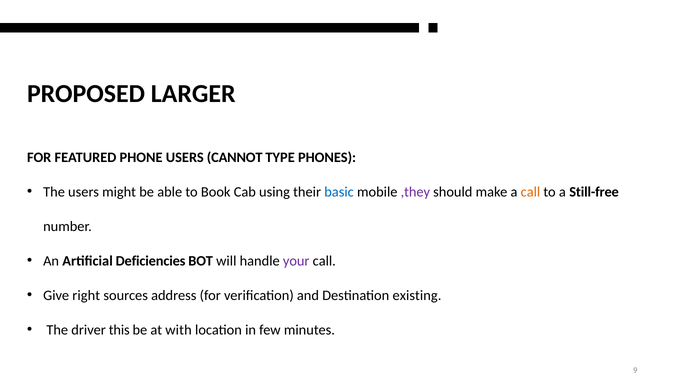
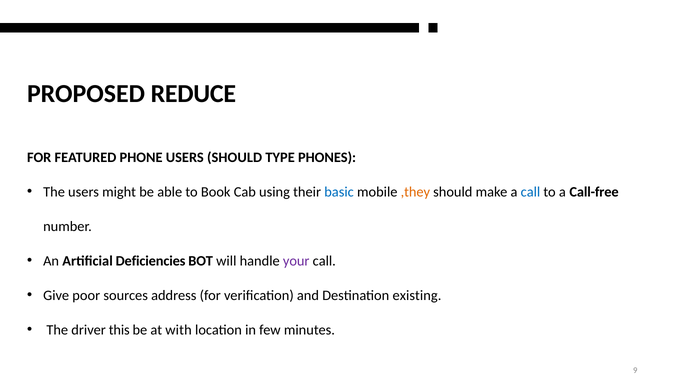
LARGER: LARGER -> REDUCE
USERS CANNOT: CANNOT -> SHOULD
,they colour: purple -> orange
call at (530, 192) colour: orange -> blue
Still-free: Still-free -> Call-free
right: right -> poor
